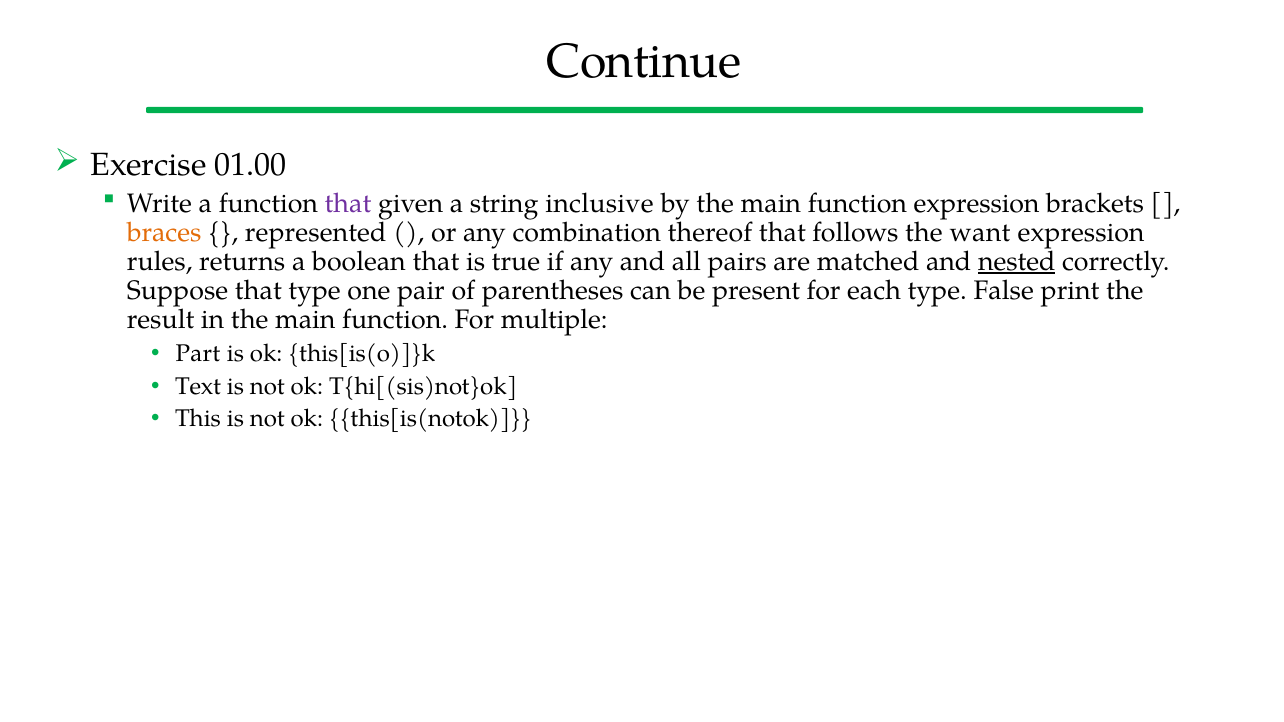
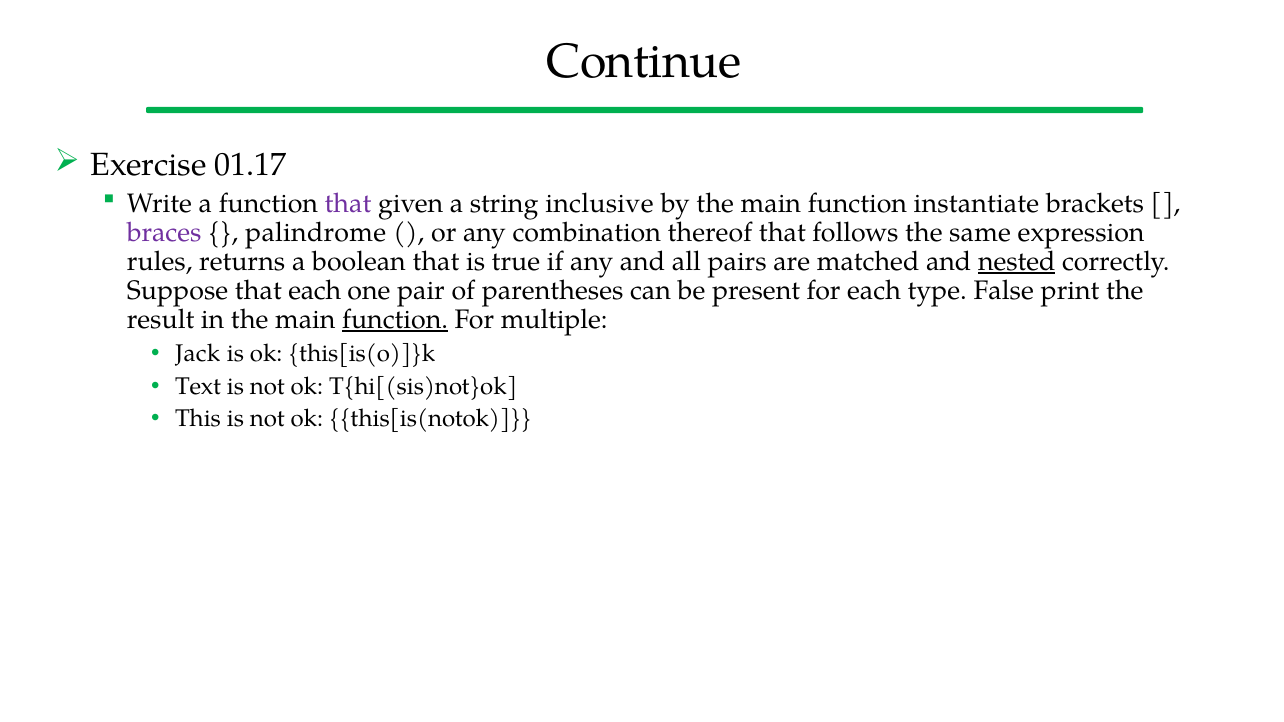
01.00: 01.00 -> 01.17
function expression: expression -> instantiate
braces colour: orange -> purple
represented: represented -> palindrome
want: want -> same
that type: type -> each
function at (395, 320) underline: none -> present
Part: Part -> Jack
